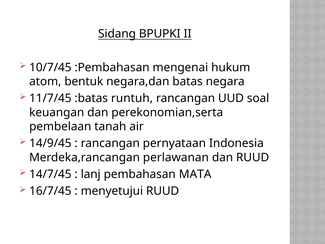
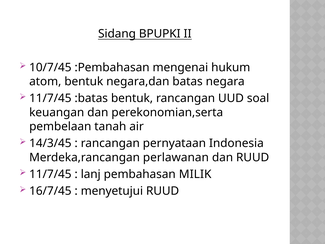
:batas runtuh: runtuh -> bentuk
14/9/45: 14/9/45 -> 14/3/45
14/7/45 at (50, 174): 14/7/45 -> 11/7/45
MATA: MATA -> MILIK
